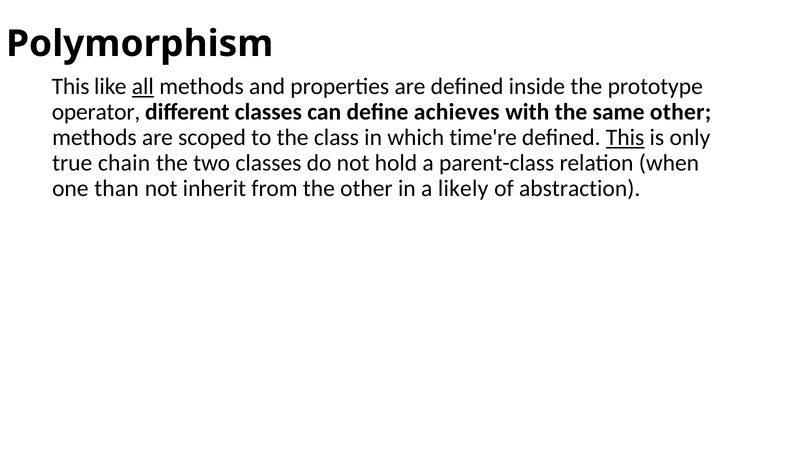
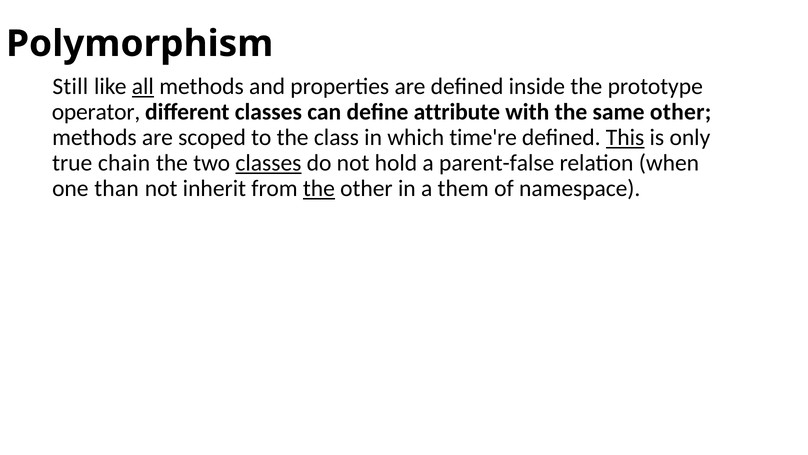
This at (71, 86): This -> Still
achieves: achieves -> attribute
classes at (268, 163) underline: none -> present
parent-class: parent-class -> parent-false
the at (319, 188) underline: none -> present
likely: likely -> them
abstraction: abstraction -> namespace
